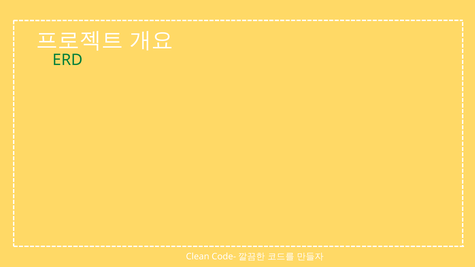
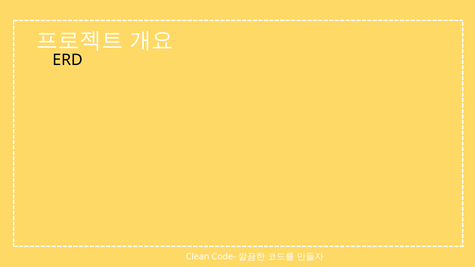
ERD colour: green -> black
